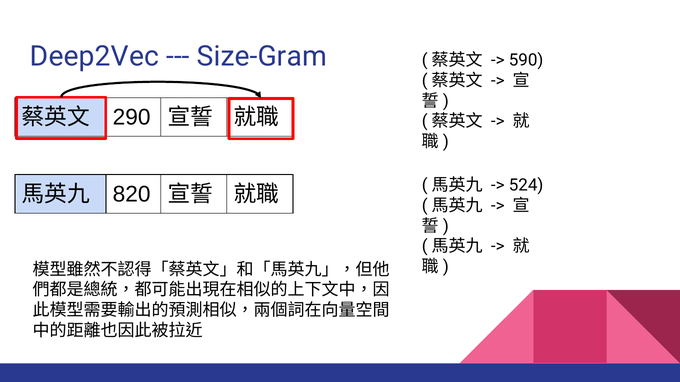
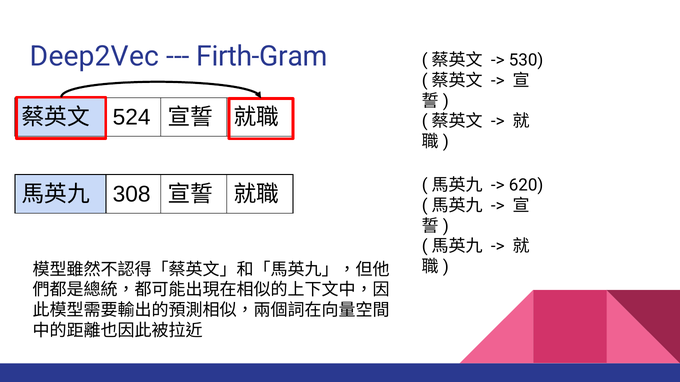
Size-Gram: Size-Gram -> Firth-Gram
590: 590 -> 530
290: 290 -> 524
820: 820 -> 308
524: 524 -> 620
